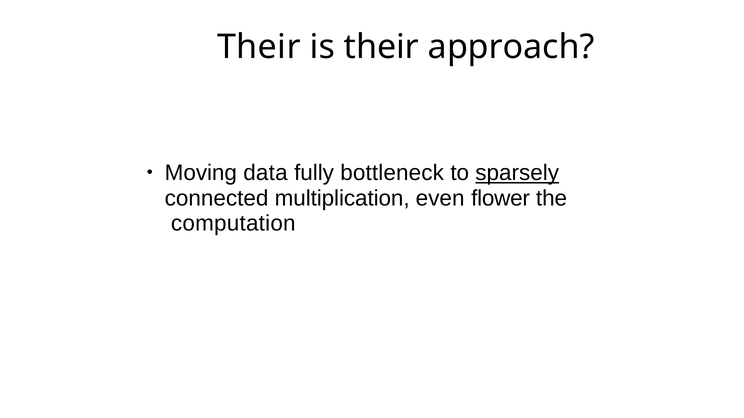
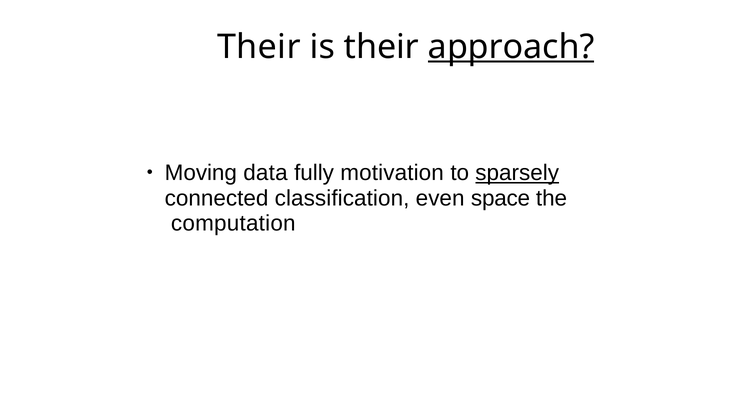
approach underline: none -> present
bottleneck: bottleneck -> motivation
multiplication: multiplication -> classification
flower: flower -> space
